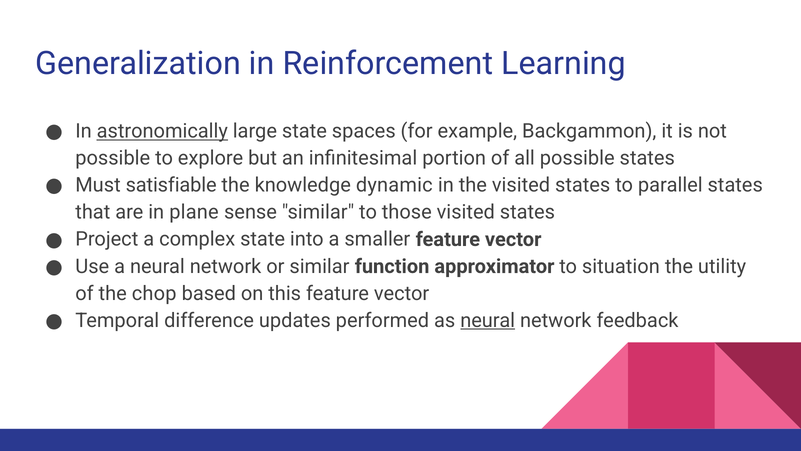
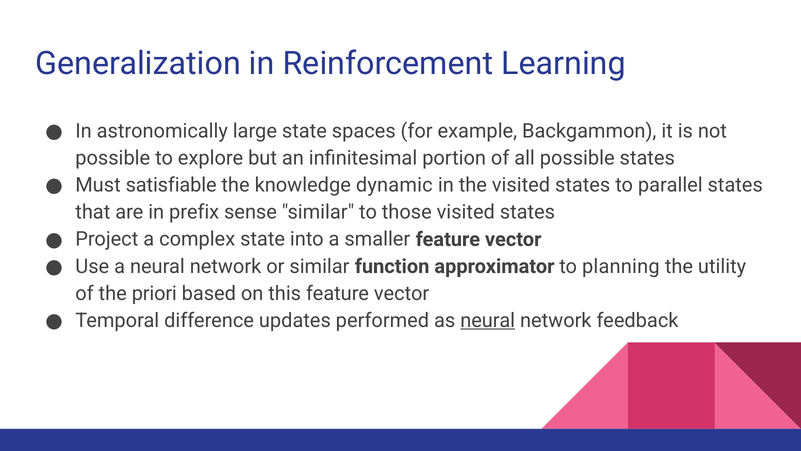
astronomically underline: present -> none
plane: plane -> prefix
situation: situation -> planning
chop: chop -> priori
